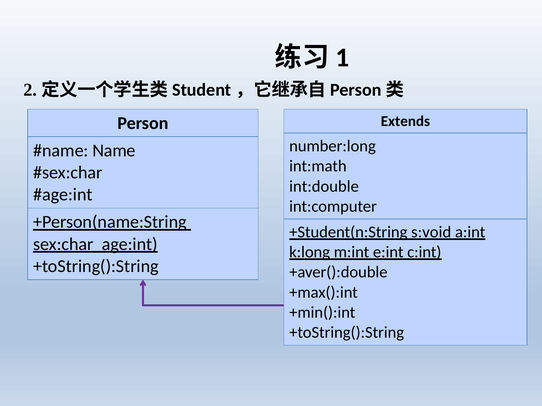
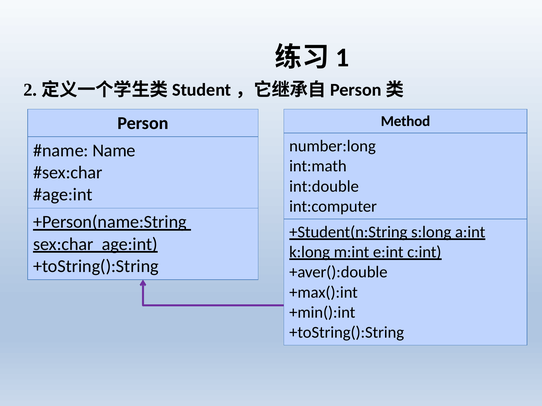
Extends: Extends -> Method
s:void: s:void -> s:long
